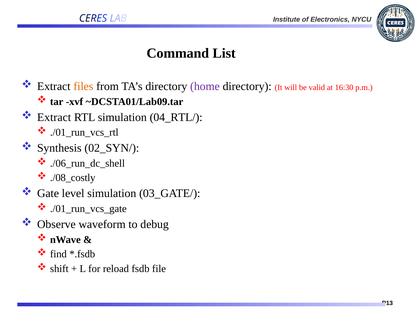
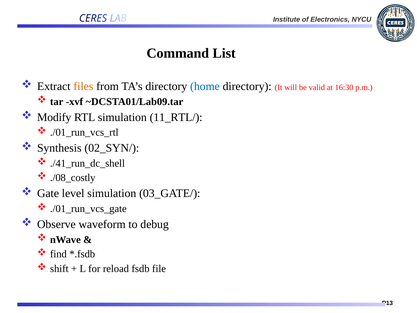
home colour: purple -> blue
Extract at (54, 117): Extract -> Modify
04_RTL/: 04_RTL/ -> 11_RTL/
./06_run_dc_shell: ./06_run_dc_shell -> ./41_run_dc_shell
